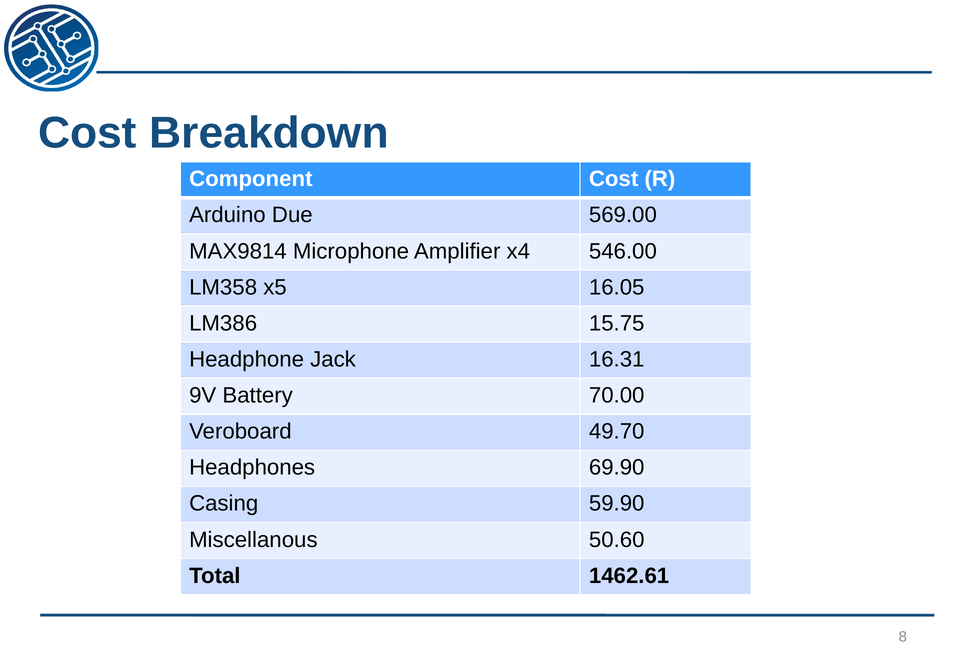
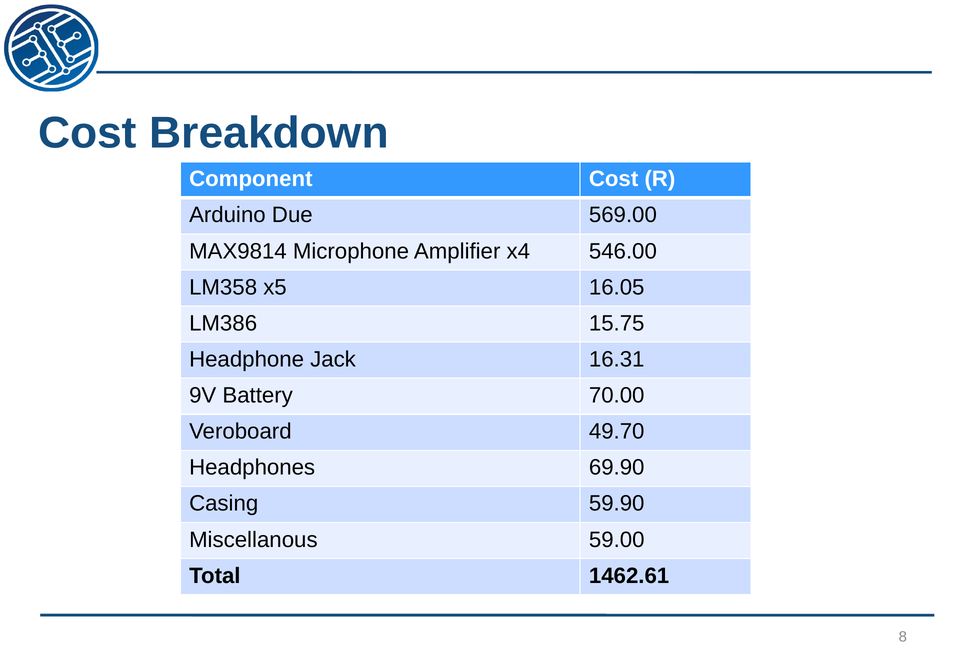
50.60: 50.60 -> 59.00
